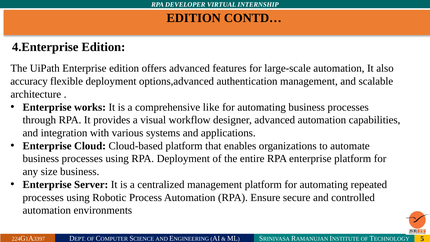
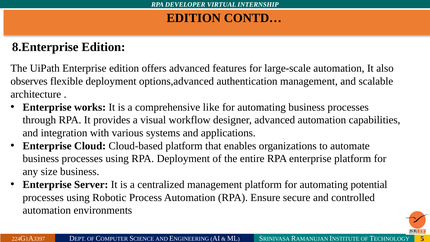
4.Enterprise: 4.Enterprise -> 8.Enterprise
accuracy: accuracy -> observes
repeated: repeated -> potential
